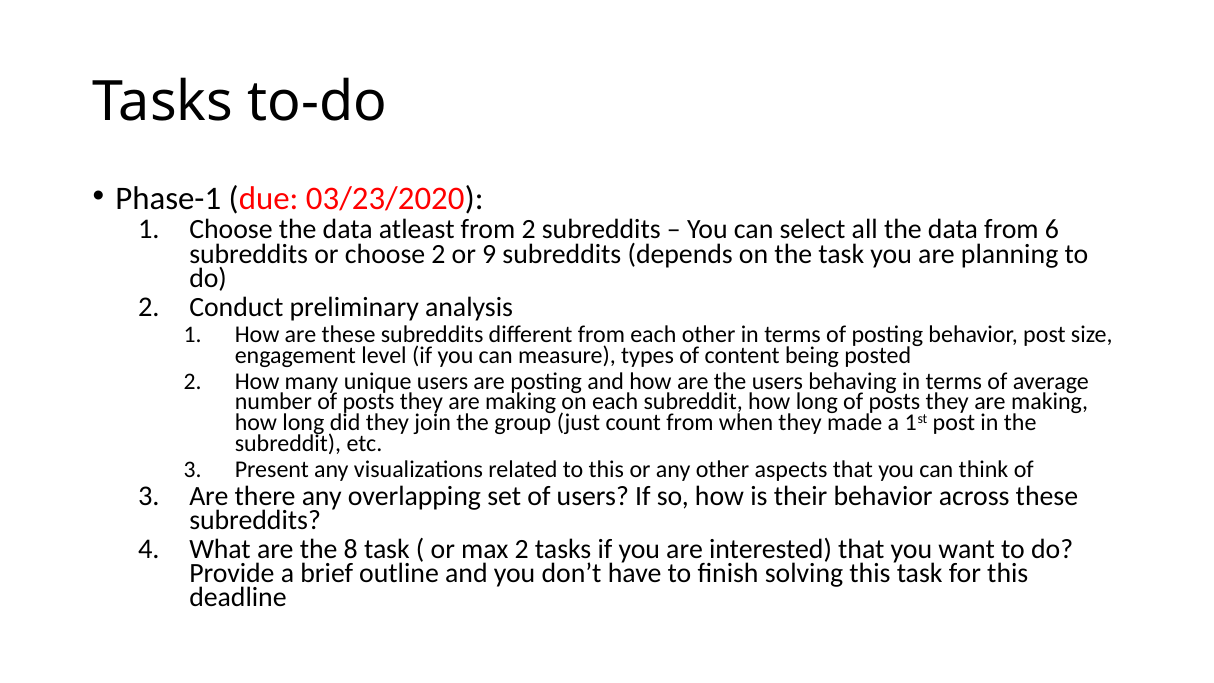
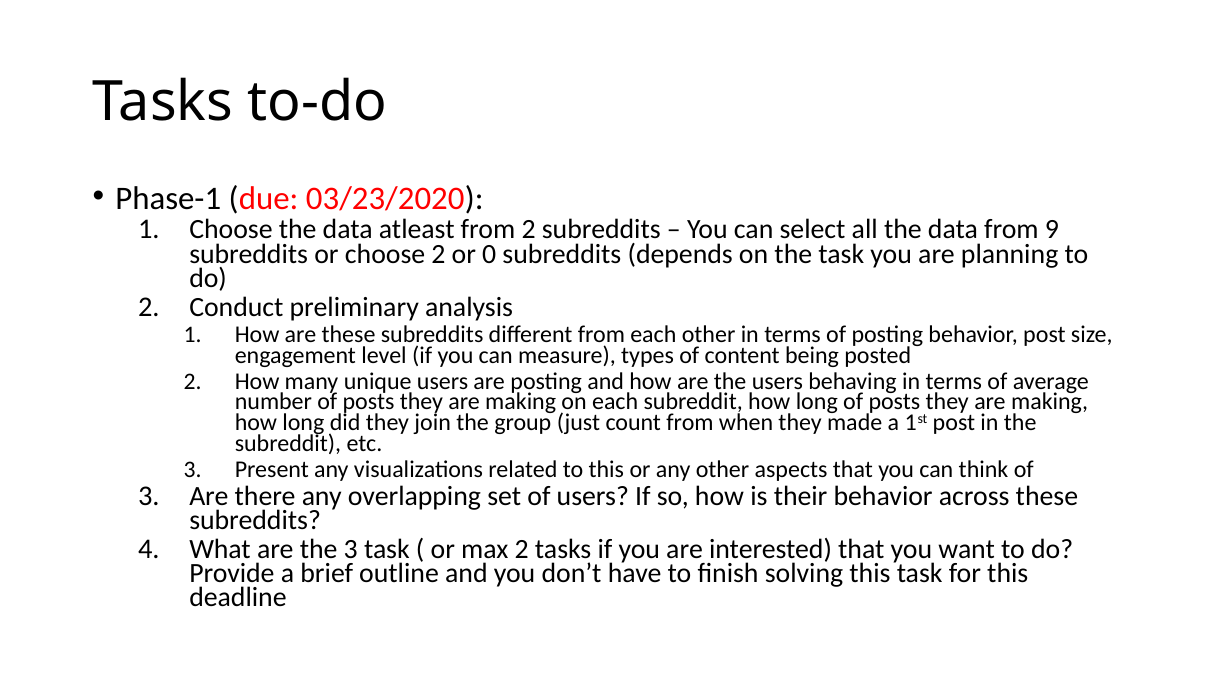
6: 6 -> 9
9: 9 -> 0
the 8: 8 -> 3
